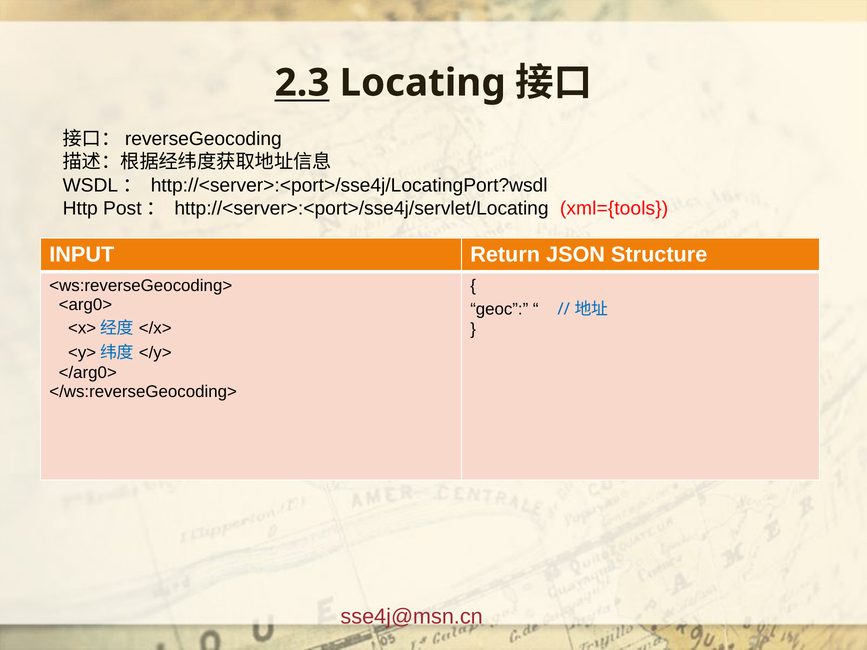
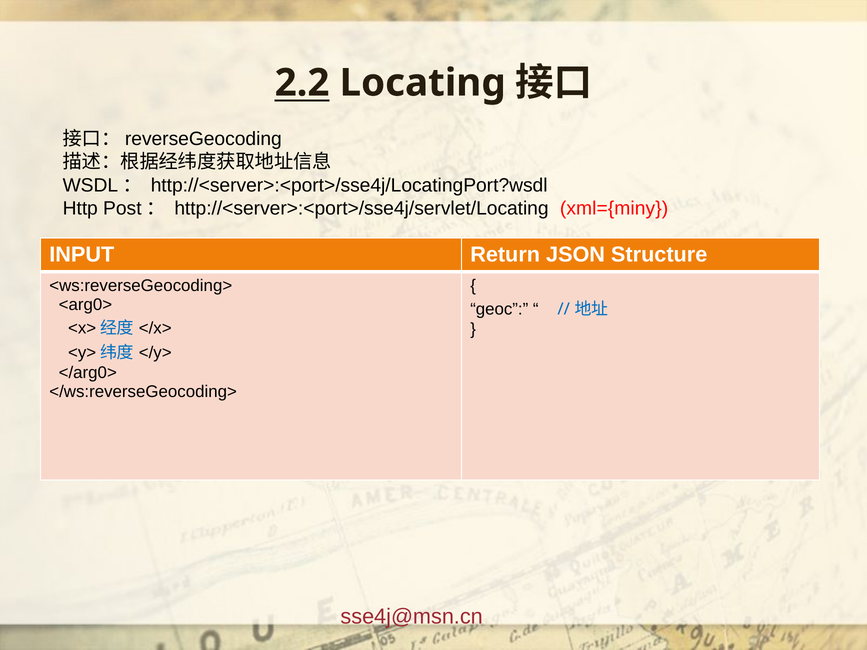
2.3: 2.3 -> 2.2
xml={tools: xml={tools -> xml={miny
